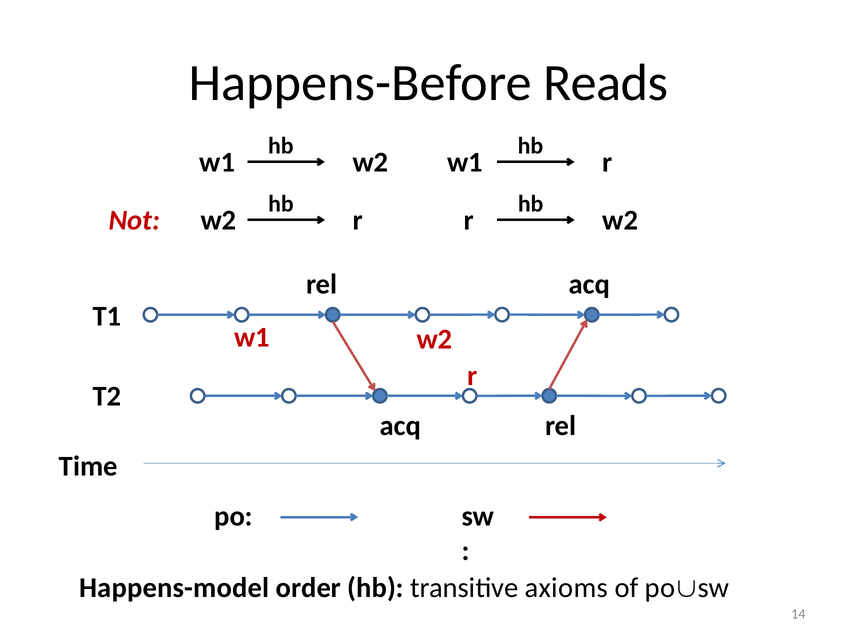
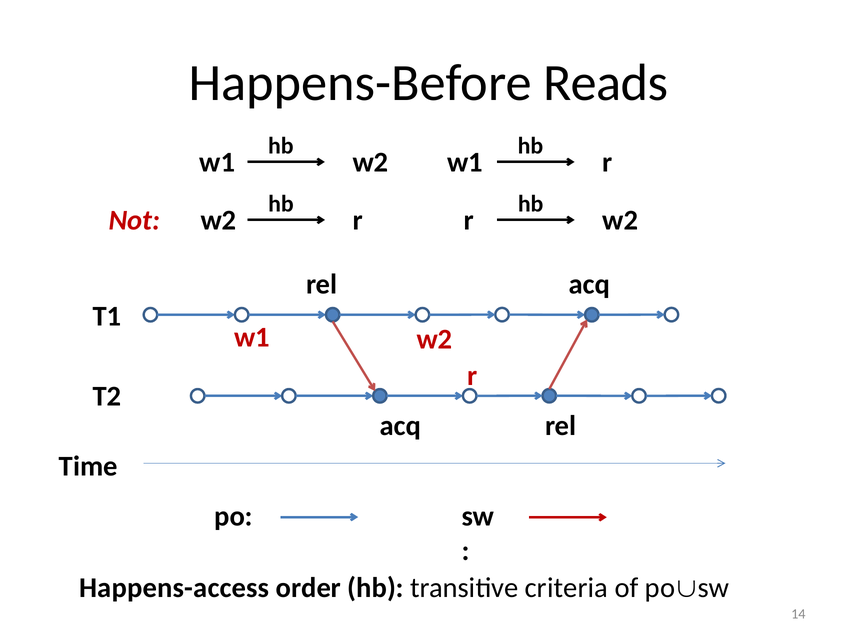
Happens-model: Happens-model -> Happens-access
axioms: axioms -> criteria
